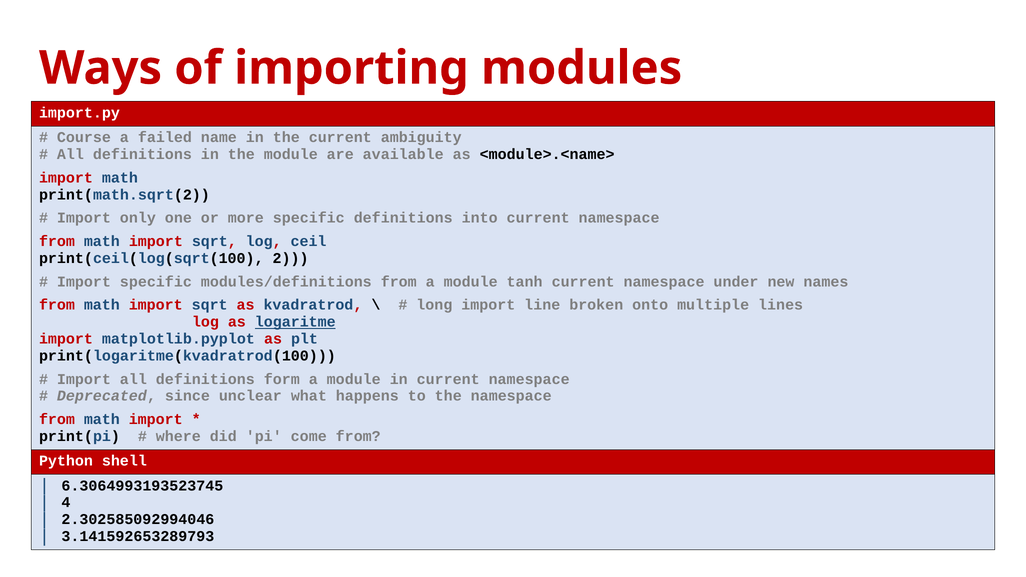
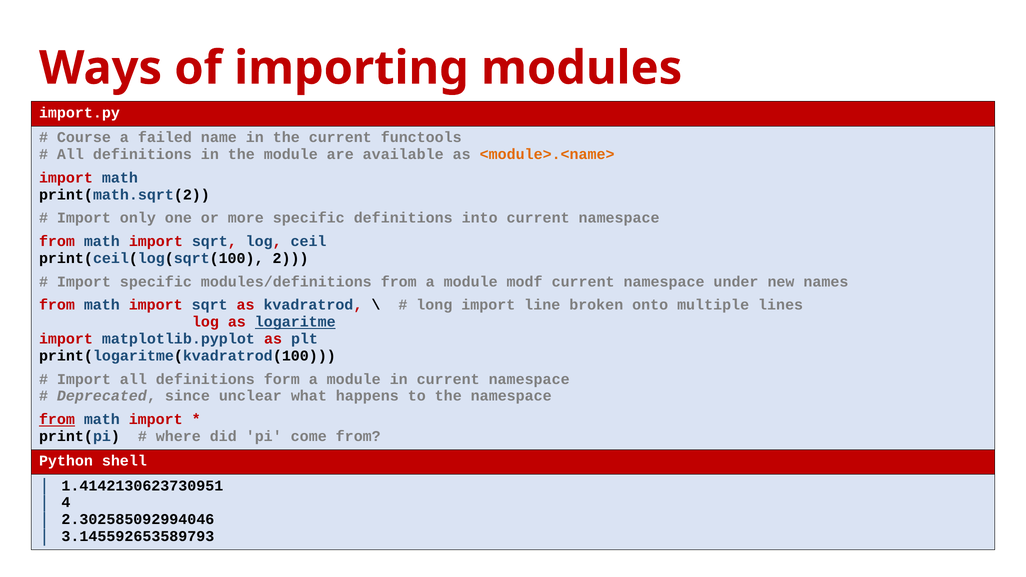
ambiguity: ambiguity -> functools
<module>.<name> colour: black -> orange
tanh: tanh -> modf
from at (57, 419) underline: none -> present
6.3064993193523745: 6.3064993193523745 -> 1.4142130623730951
3.141592653289793: 3.141592653289793 -> 3.145592653589793
